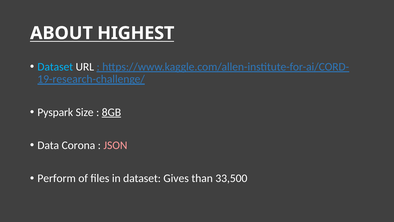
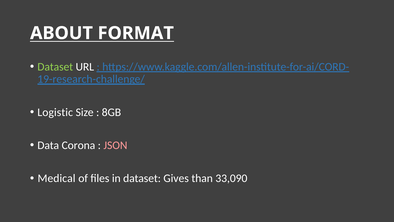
HIGHEST: HIGHEST -> FORMAT
Dataset at (55, 67) colour: light blue -> light green
Pyspark: Pyspark -> Logistic
8GB underline: present -> none
Perform: Perform -> Medical
33,500: 33,500 -> 33,090
